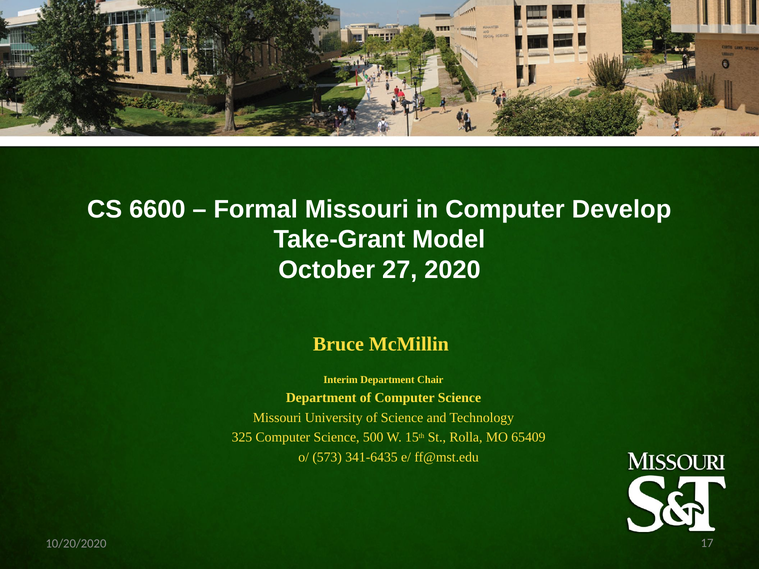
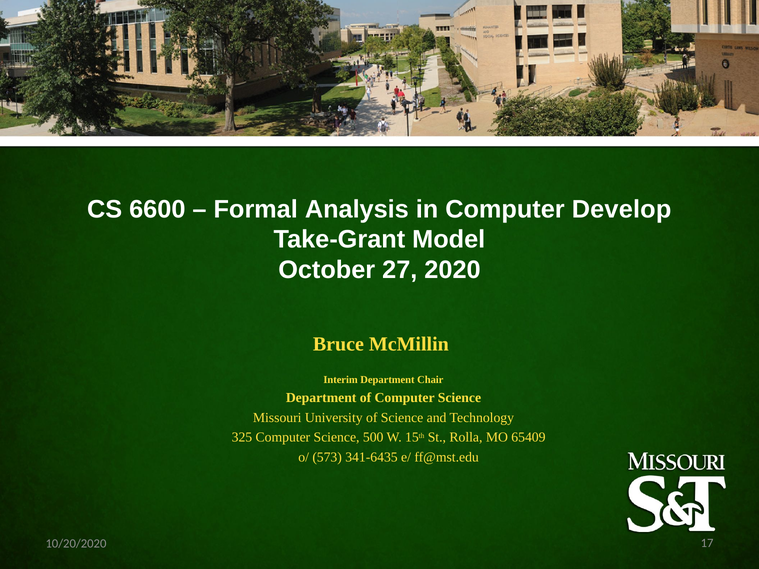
Formal Missouri: Missouri -> Analysis
